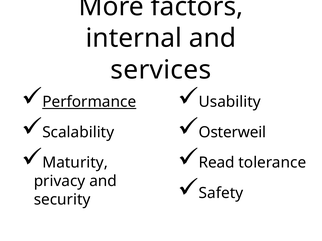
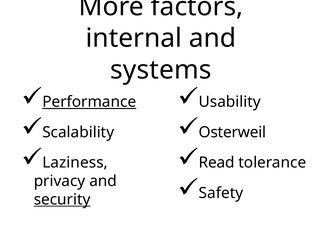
services: services -> systems
Maturity: Maturity -> Laziness
security underline: none -> present
